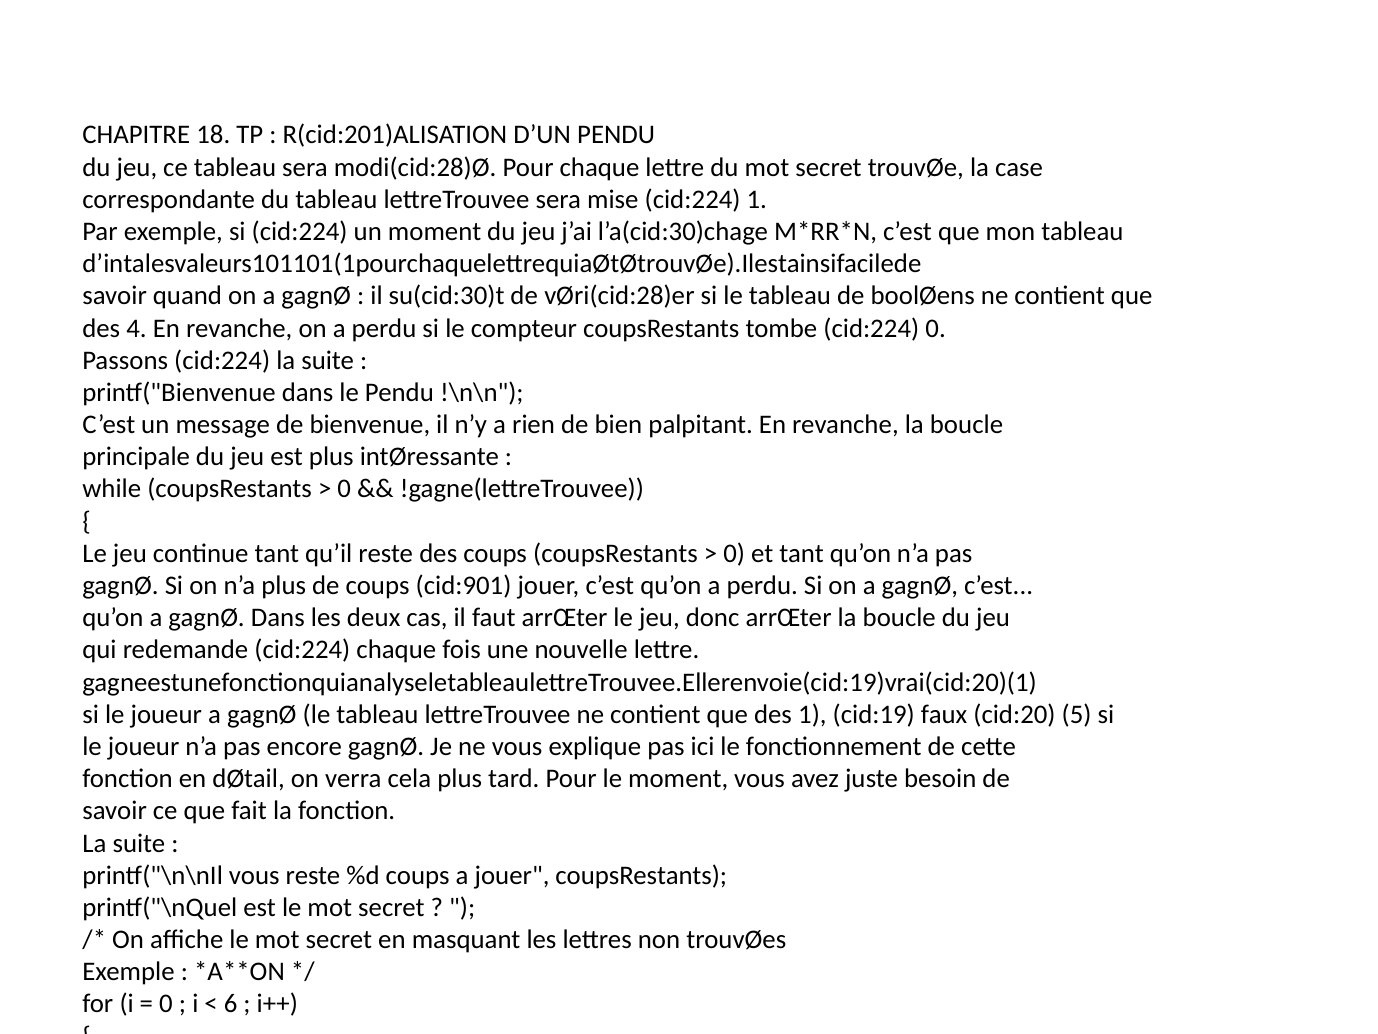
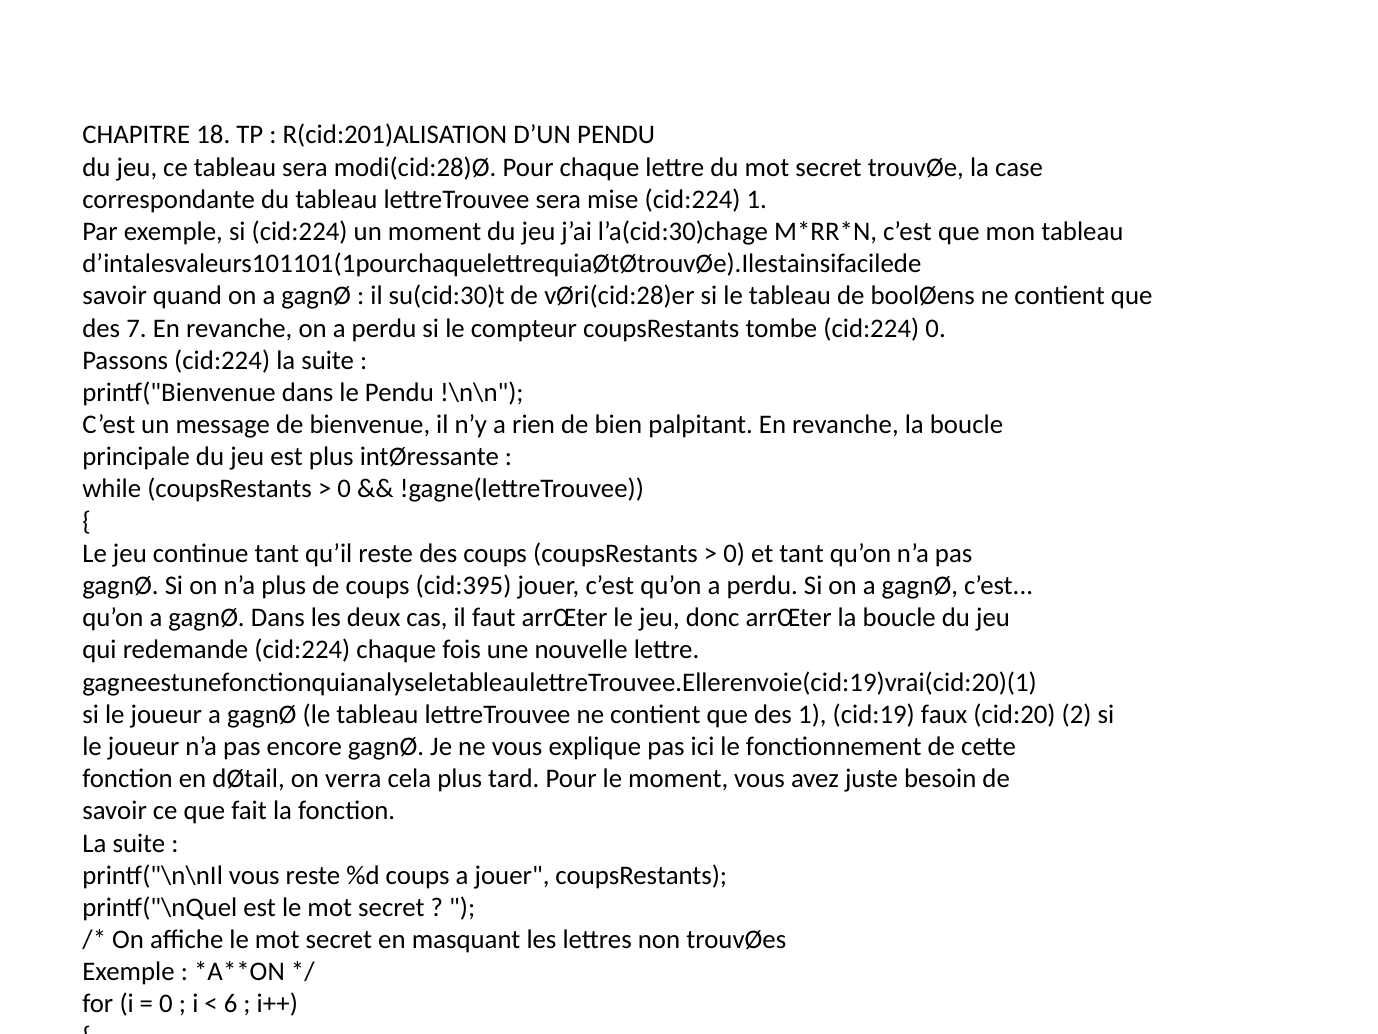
4: 4 -> 7
cid:901: cid:901 -> cid:395
5: 5 -> 2
